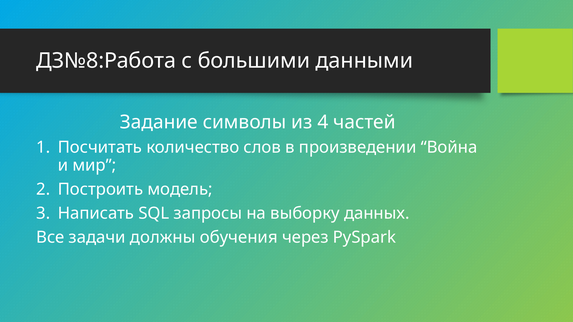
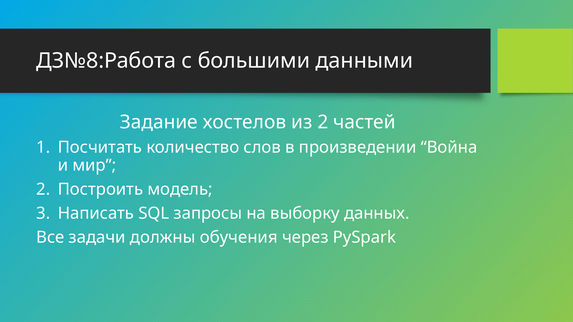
символы: символы -> хостелов
из 4: 4 -> 2
